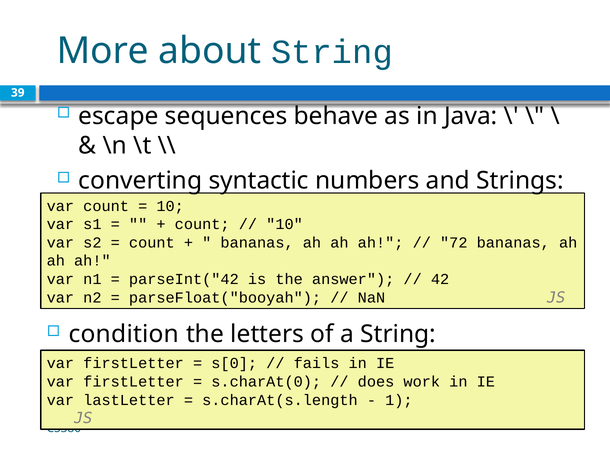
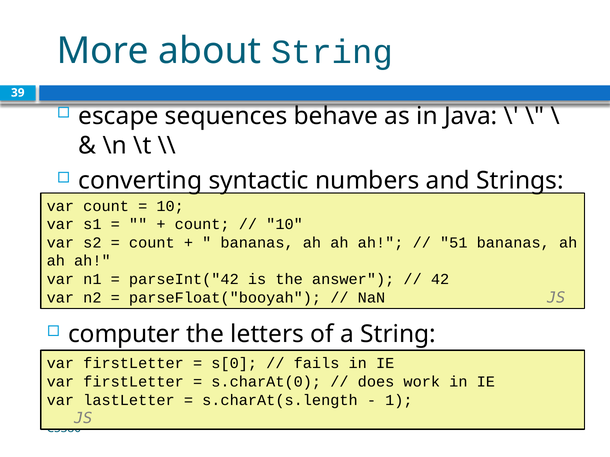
72: 72 -> 51
condition: condition -> computer
